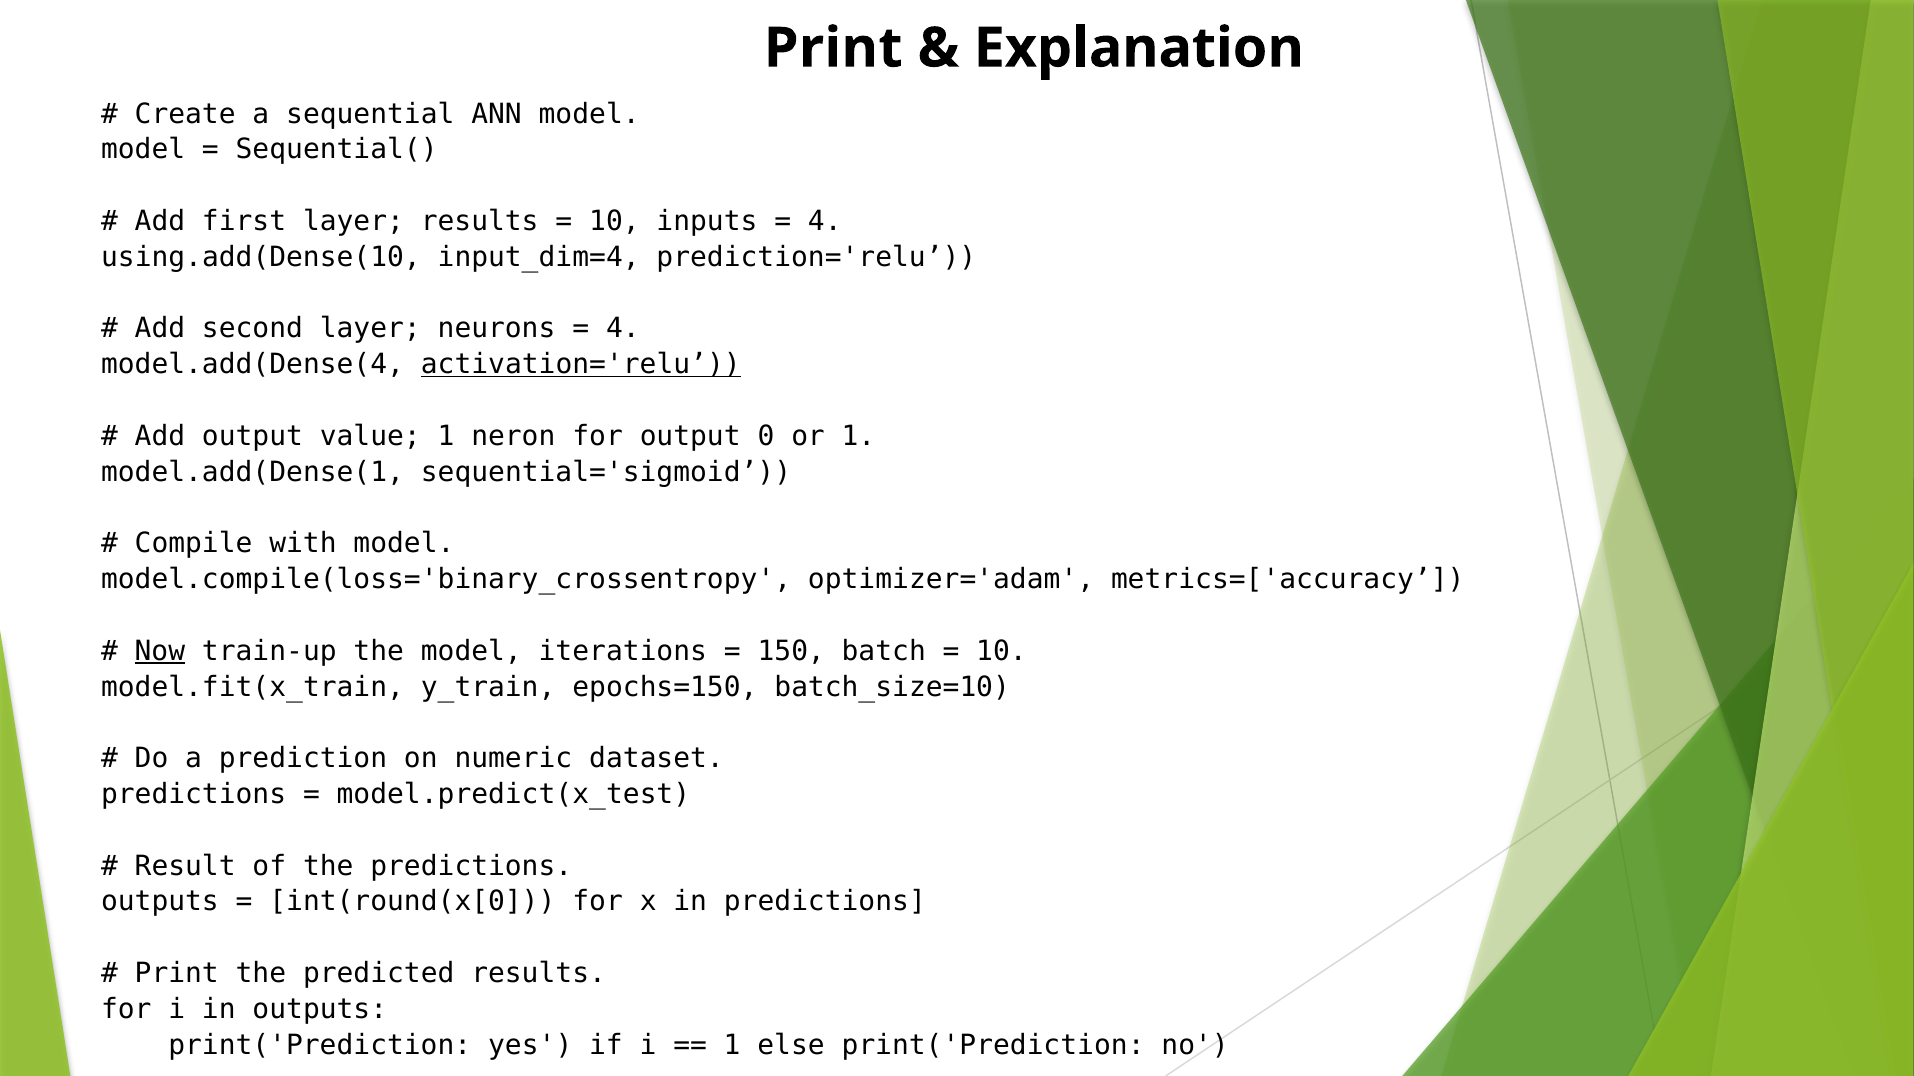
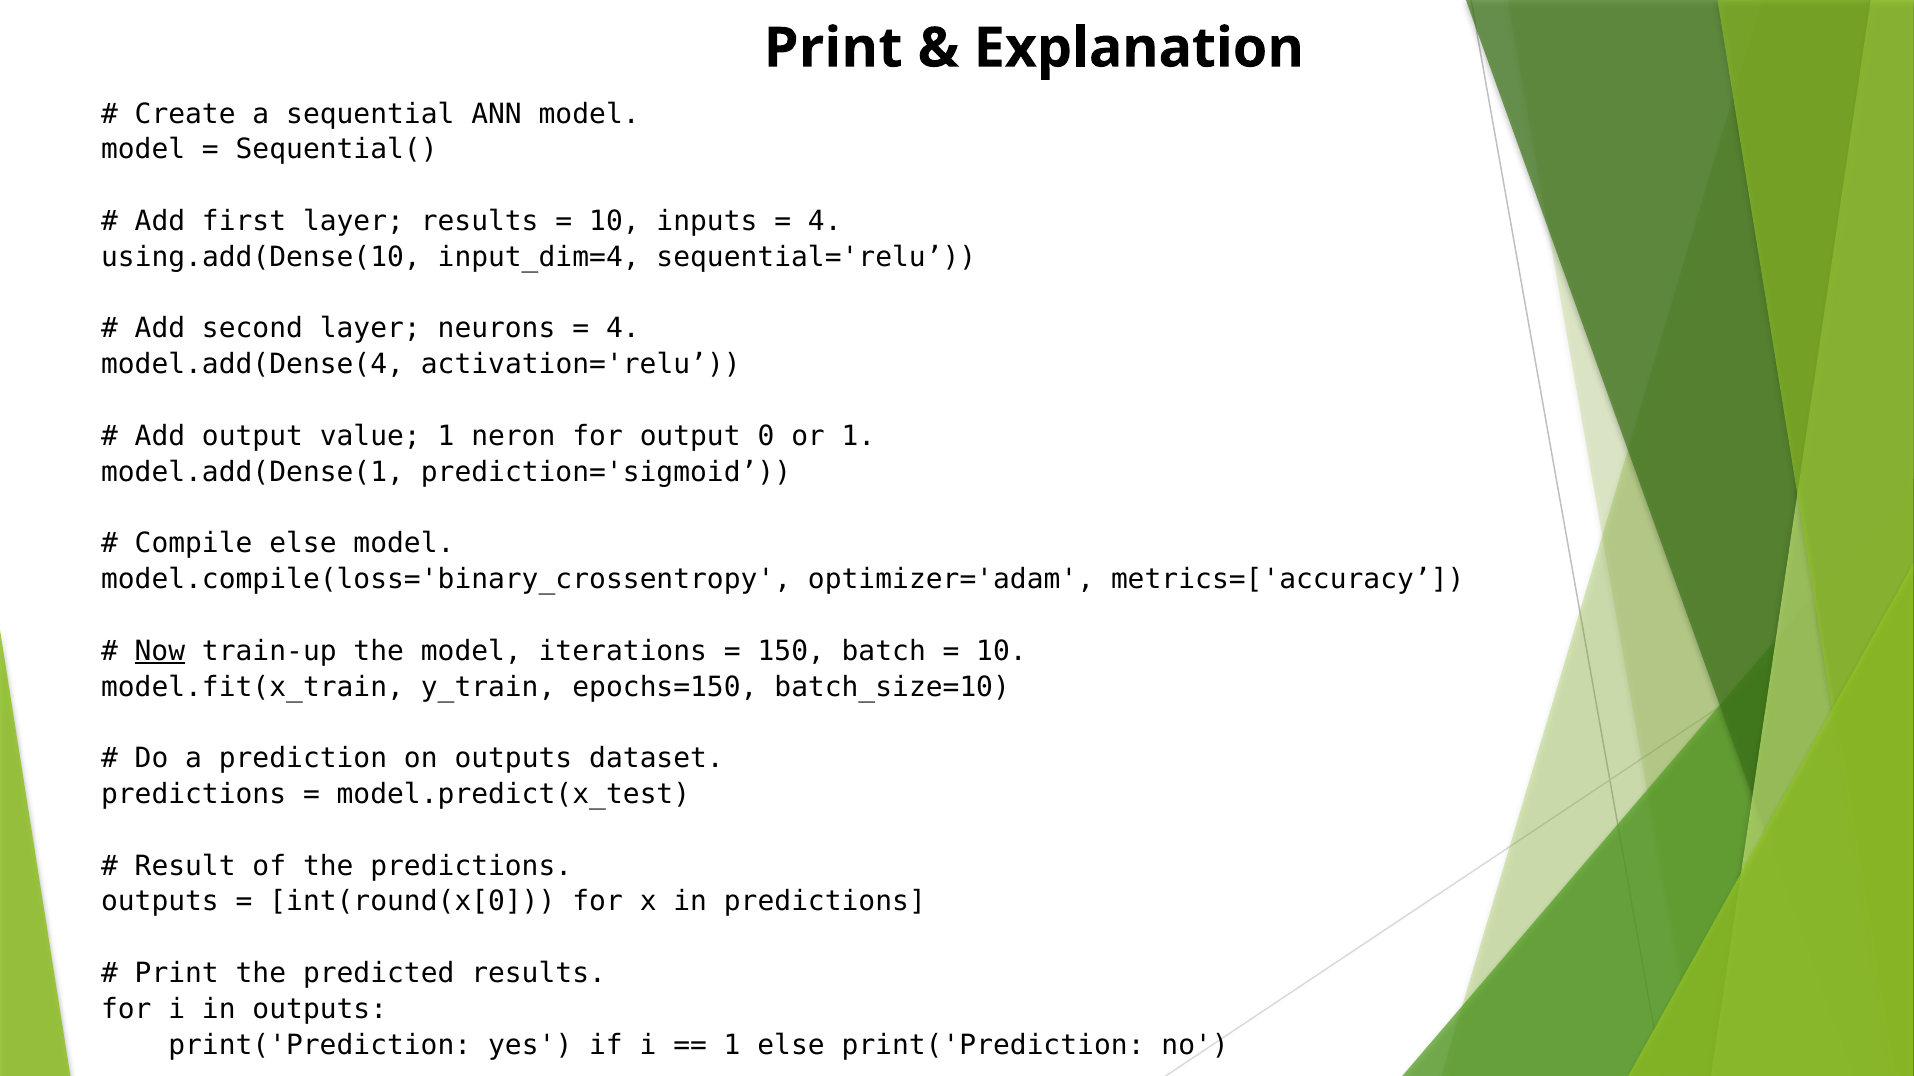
prediction='relu: prediction='relu -> sequential='relu
activation='relu underline: present -> none
sequential='sigmoid: sequential='sigmoid -> prediction='sigmoid
Compile with: with -> else
on numeric: numeric -> outputs
